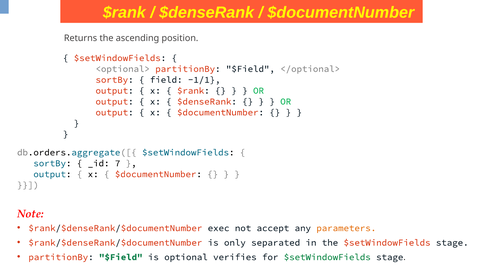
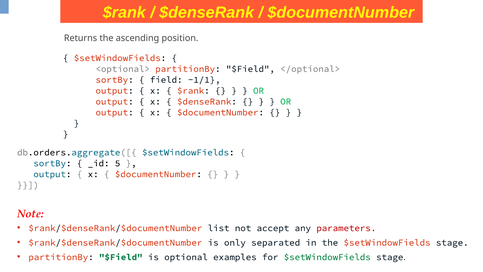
7: 7 -> 5
exec: exec -> list
parameters colour: orange -> red
verifies: verifies -> examples
